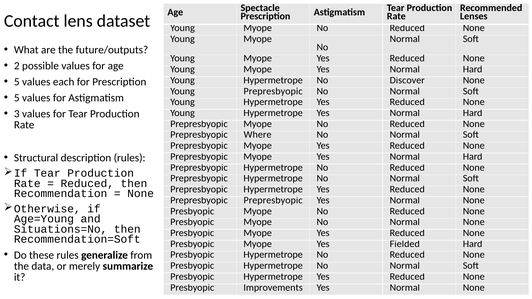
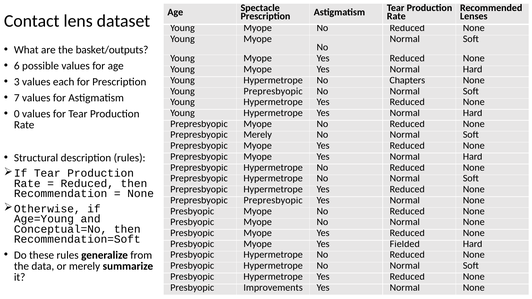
future/outputs: future/outputs -> basket/outputs
2: 2 -> 6
5 at (17, 82): 5 -> 3
Discover: Discover -> Chapters
5 at (17, 98): 5 -> 7
3: 3 -> 0
Prepresbyopic Where: Where -> Merely
Situations=No: Situations=No -> Conceptual=No
